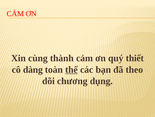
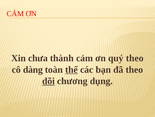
cùng: cùng -> chưa
quý thiết: thiết -> theo
dõi underline: none -> present
